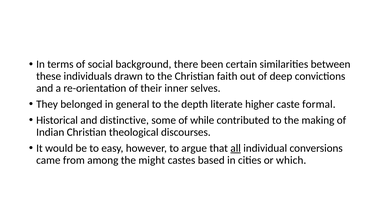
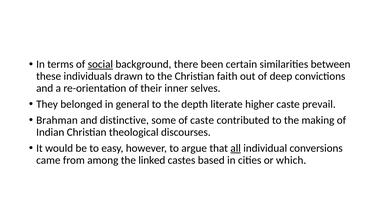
social underline: none -> present
formal: formal -> prevail
Historical: Historical -> Brahman
of while: while -> caste
might: might -> linked
